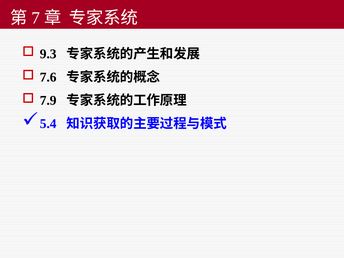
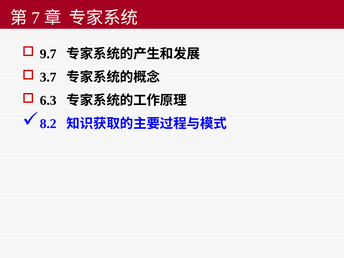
9.3: 9.3 -> 9.7
7.6: 7.6 -> 3.7
7.9: 7.9 -> 6.3
5.4: 5.4 -> 8.2
